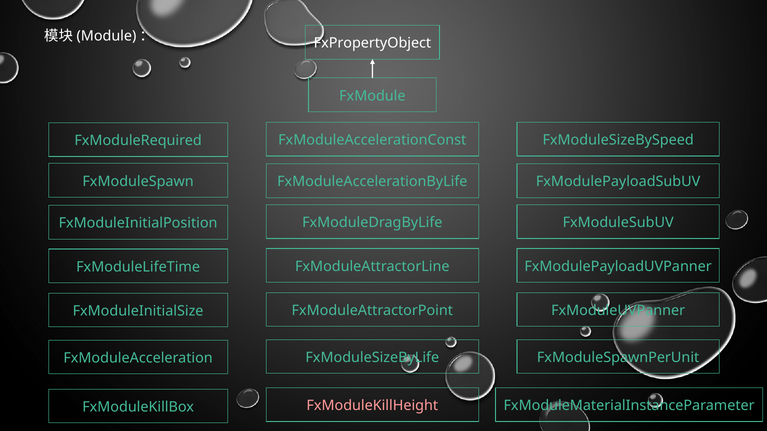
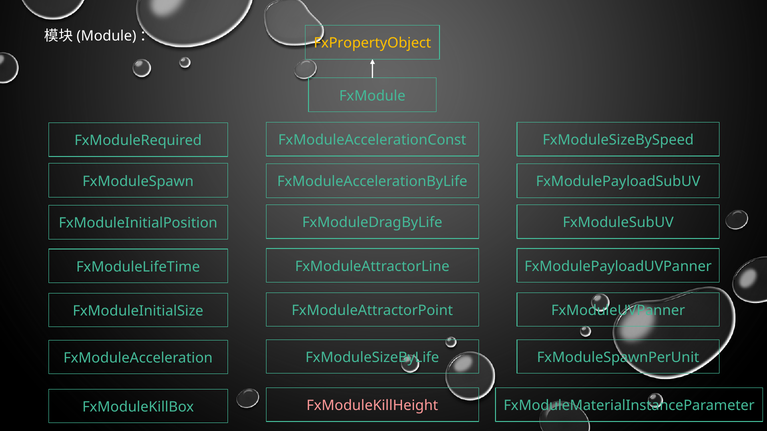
FxPropertyObject colour: white -> yellow
